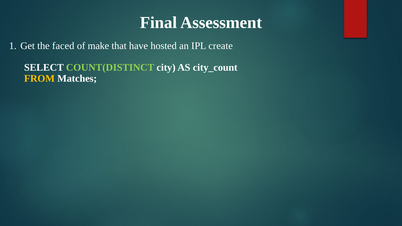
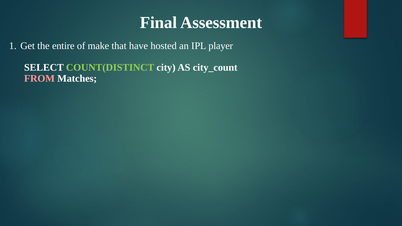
faced: faced -> entire
create: create -> player
FROM colour: yellow -> pink
